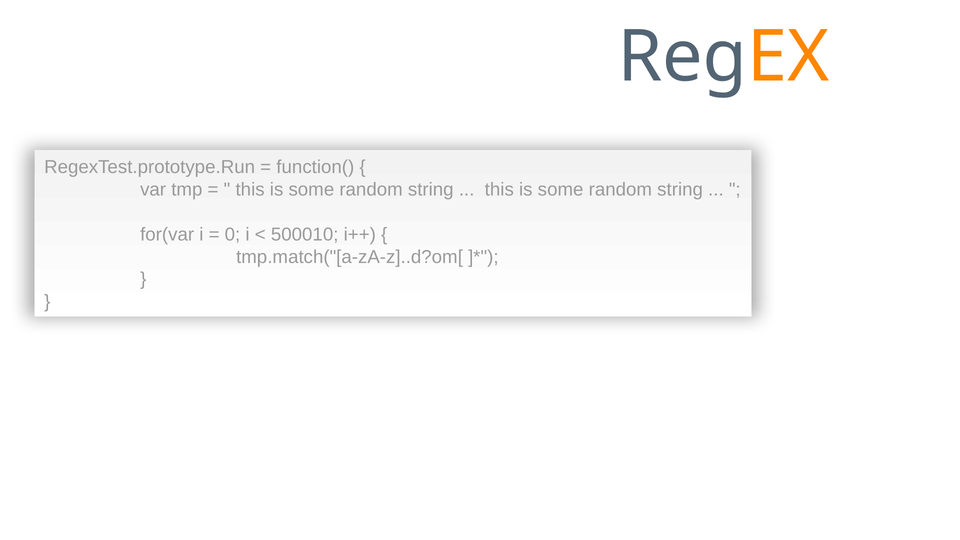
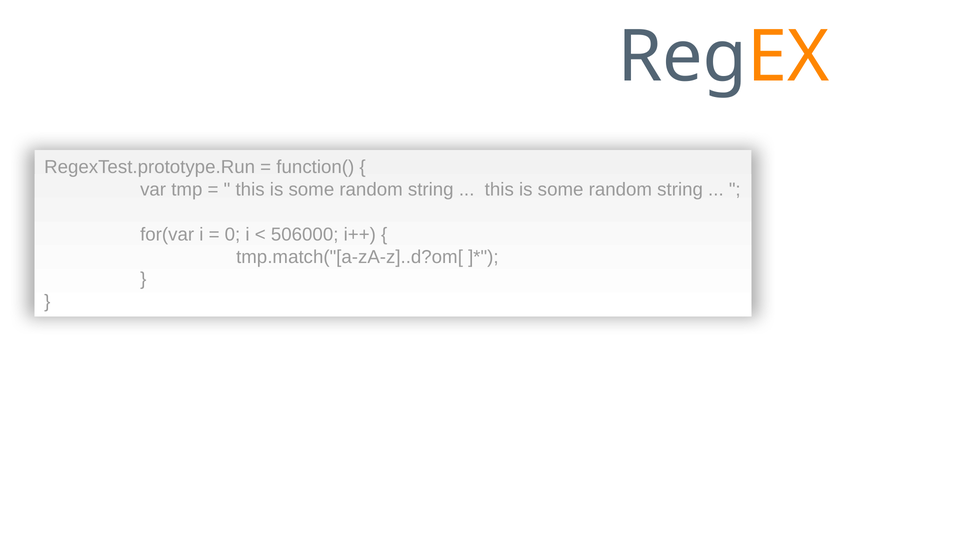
500010: 500010 -> 506000
